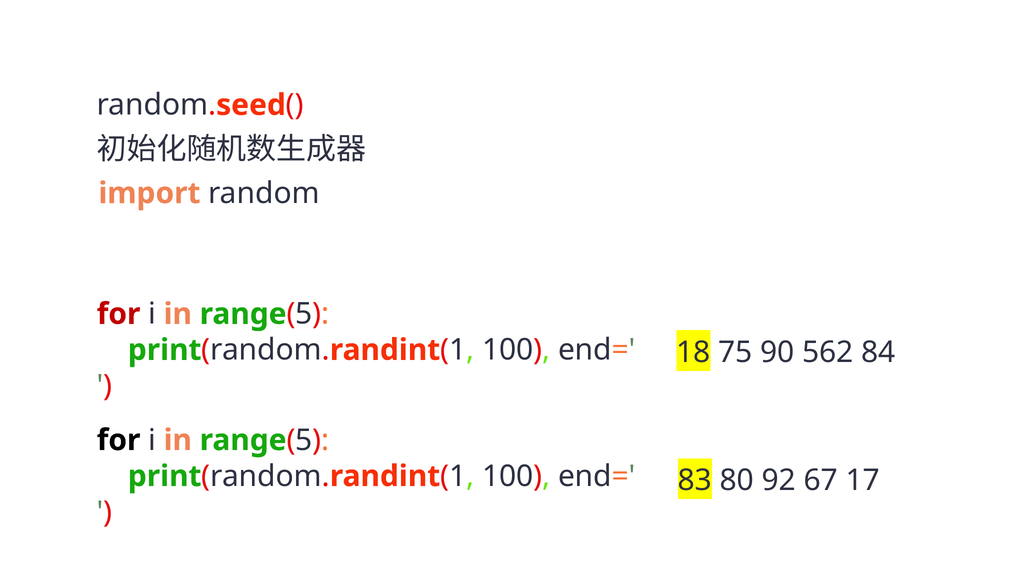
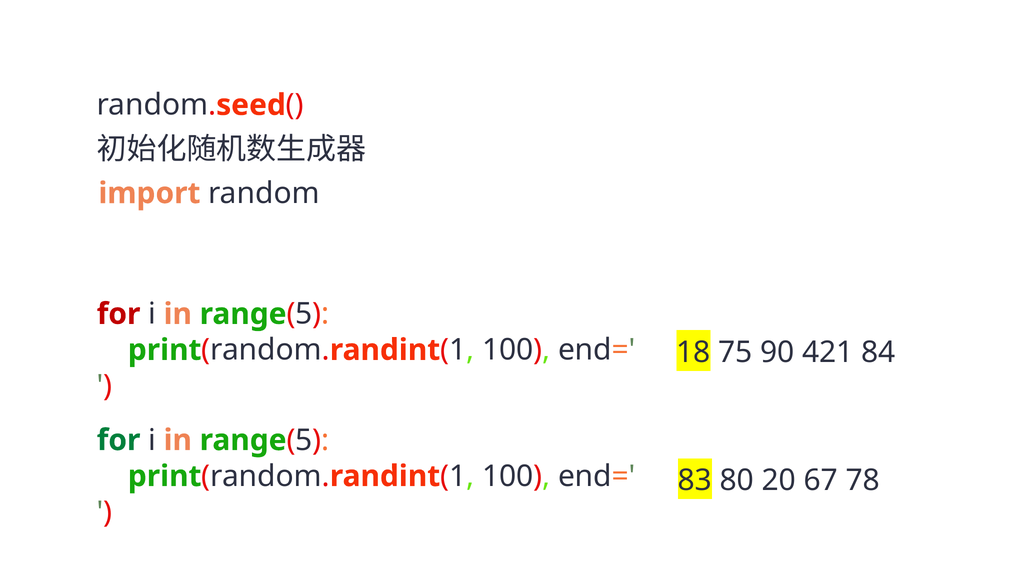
562: 562 -> 421
for at (119, 440) colour: black -> green
92: 92 -> 20
17: 17 -> 78
